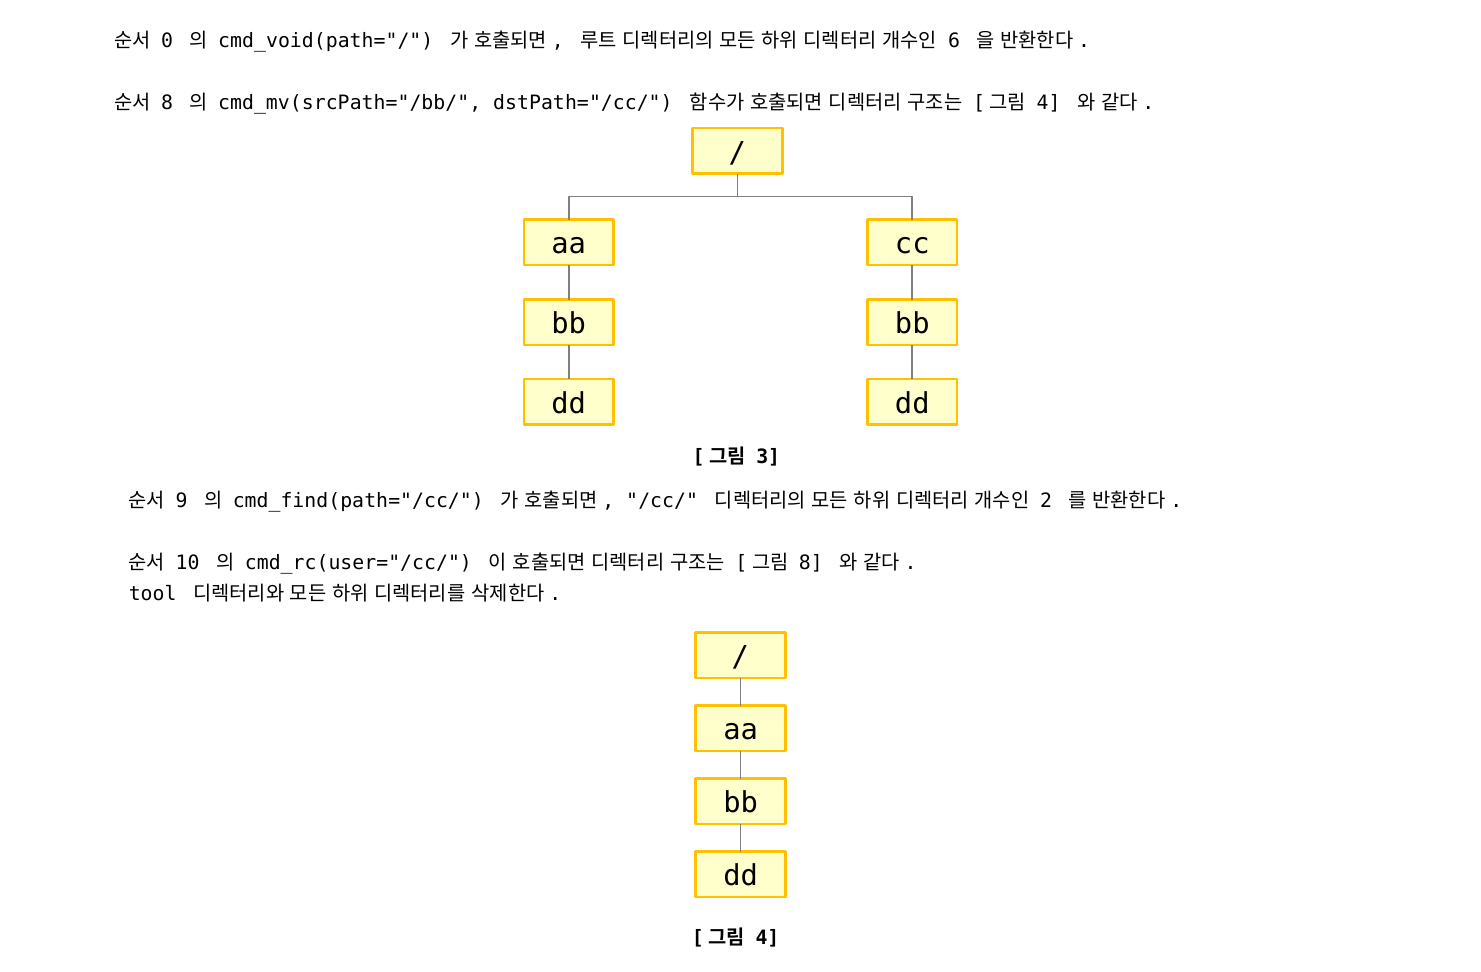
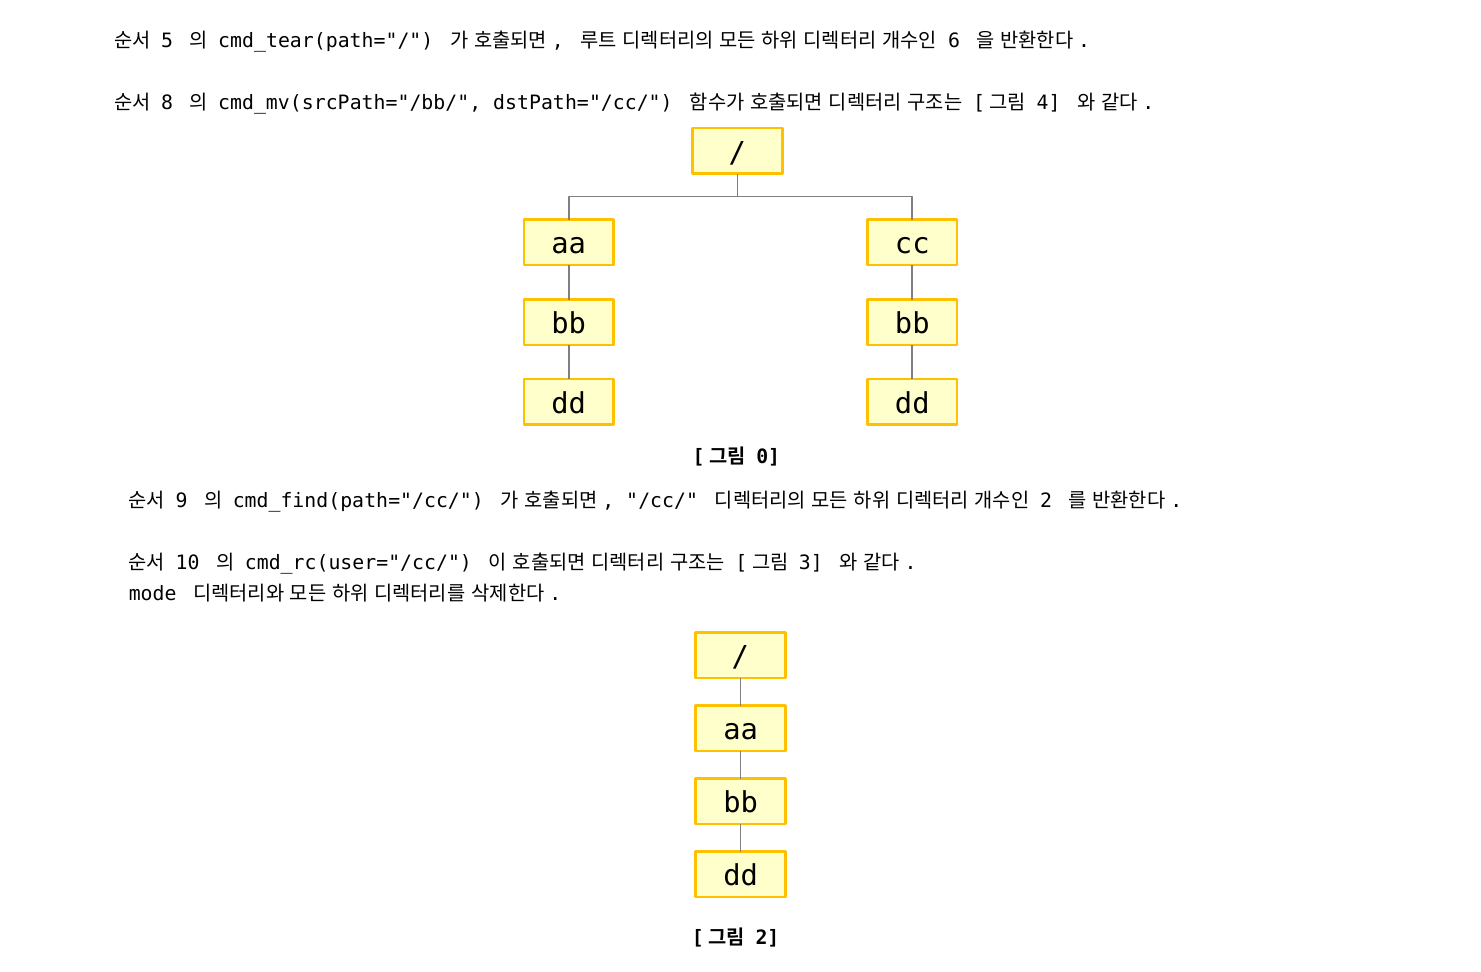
0: 0 -> 5
cmd_void(path="/: cmd_void(path="/ -> cmd_tear(path="/
3: 3 -> 0
8 at (811, 563): 8 -> 3
tool: tool -> mode
4 at (767, 938): 4 -> 2
